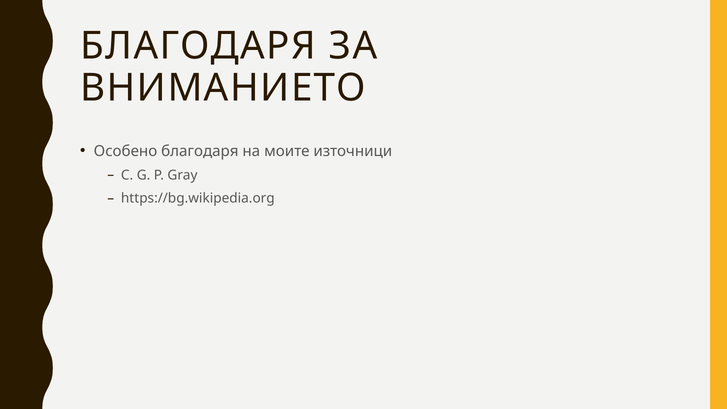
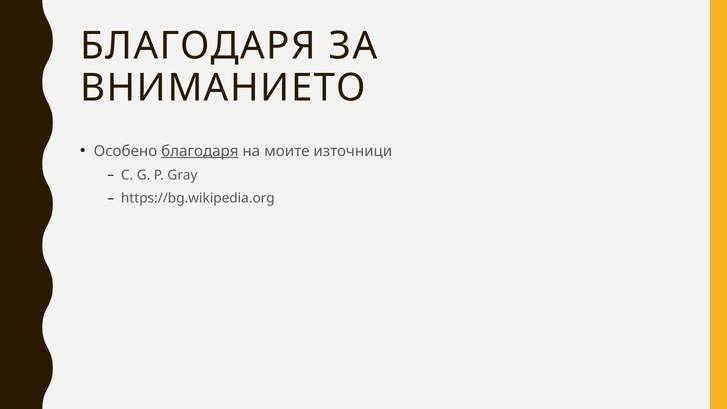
благодаря at (200, 151) underline: none -> present
